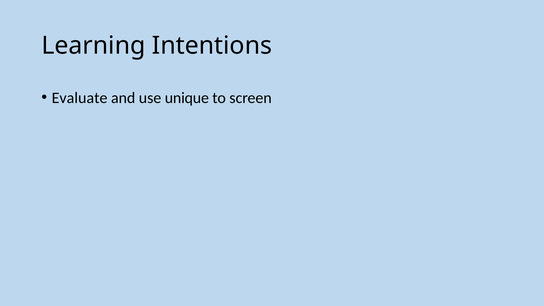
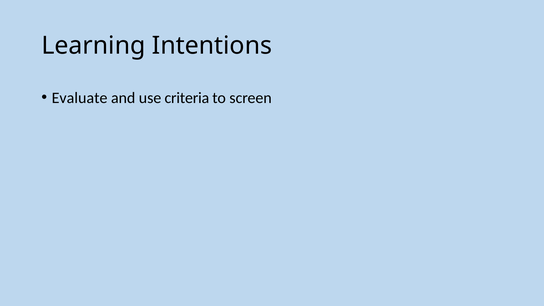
unique: unique -> criteria
